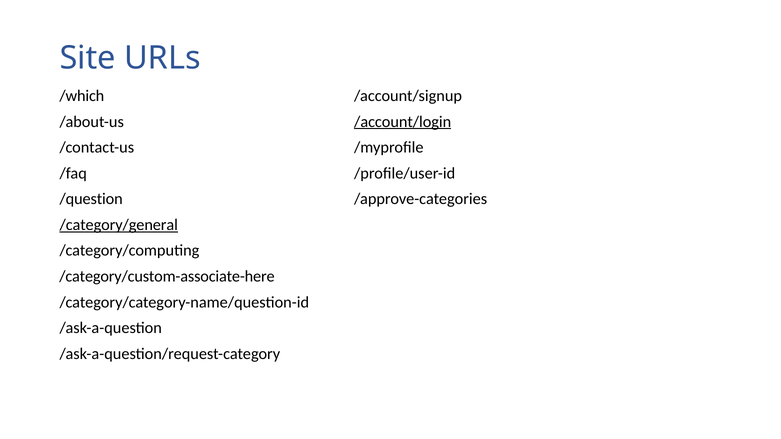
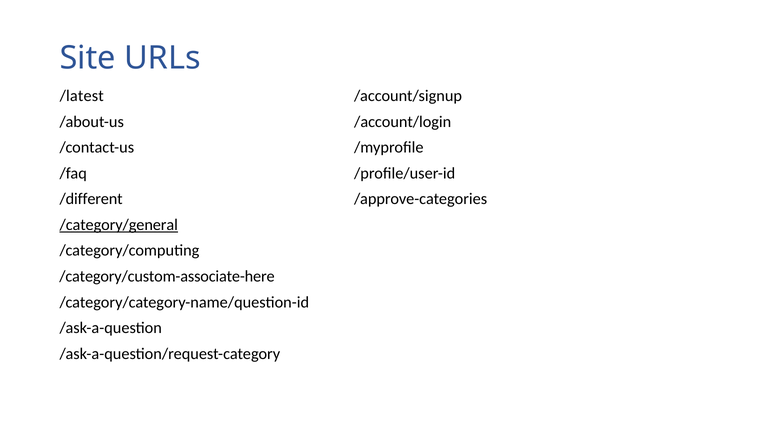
/which: /which -> /latest
/account/login underline: present -> none
/question: /question -> /different
